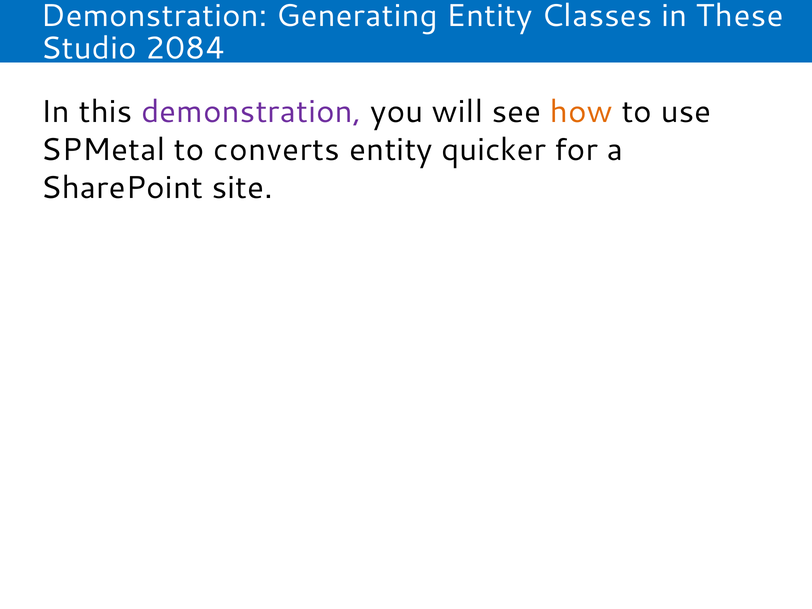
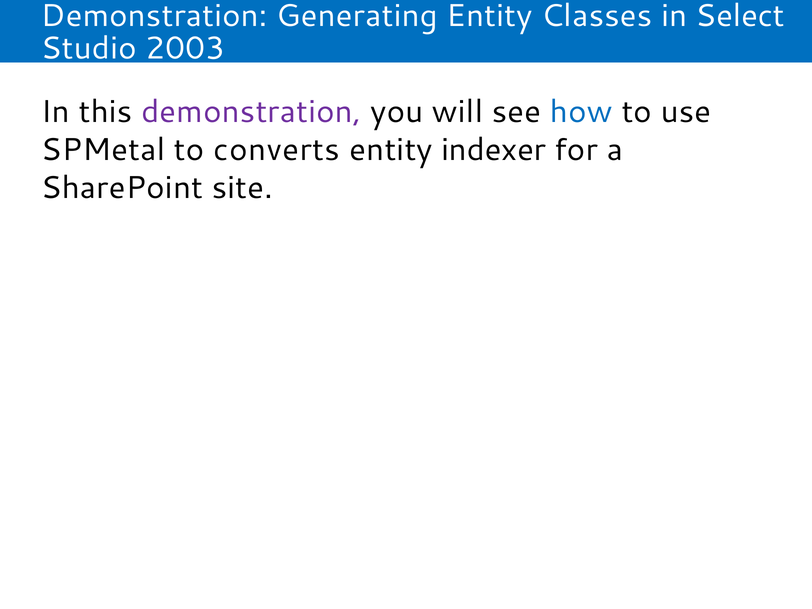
These: These -> Select
2084: 2084 -> 2003
how colour: orange -> blue
quicker: quicker -> indexer
